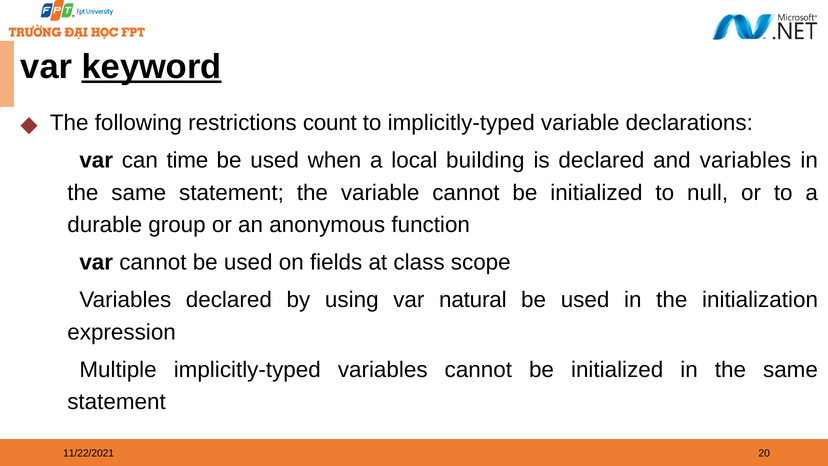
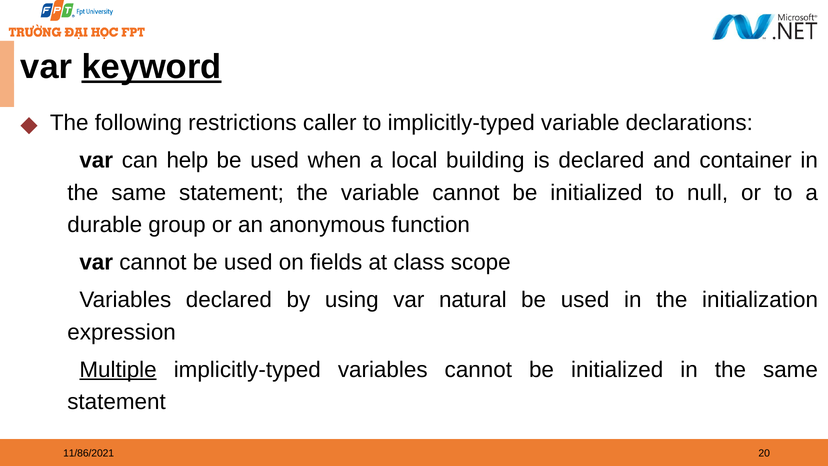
count: count -> caller
time: time -> help
and variables: variables -> container
Multiple underline: none -> present
11/22/2021: 11/22/2021 -> 11/86/2021
